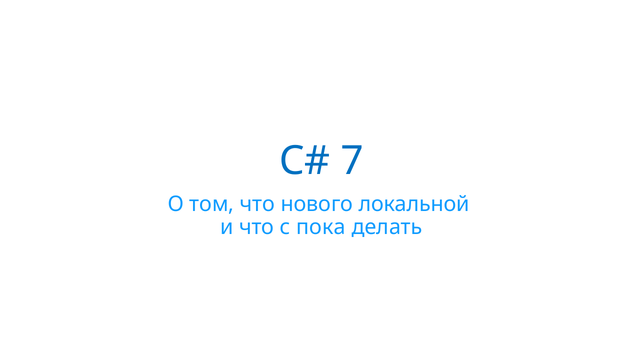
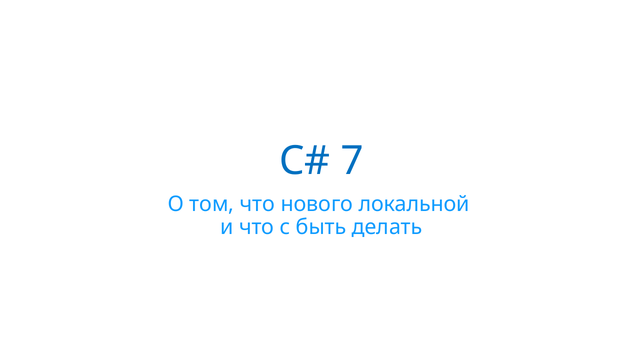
пока: пока -> быть
